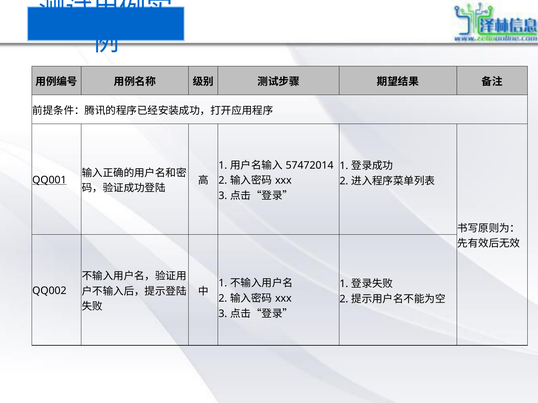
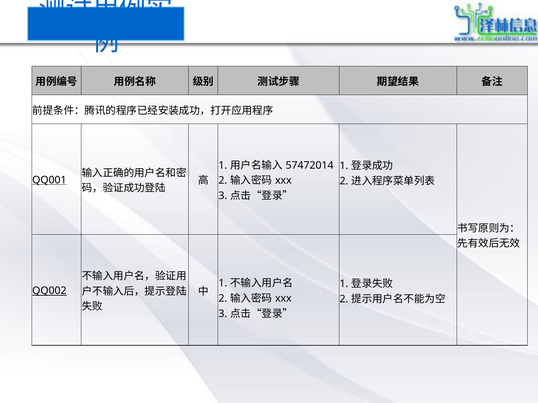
QQ002 underline: none -> present
